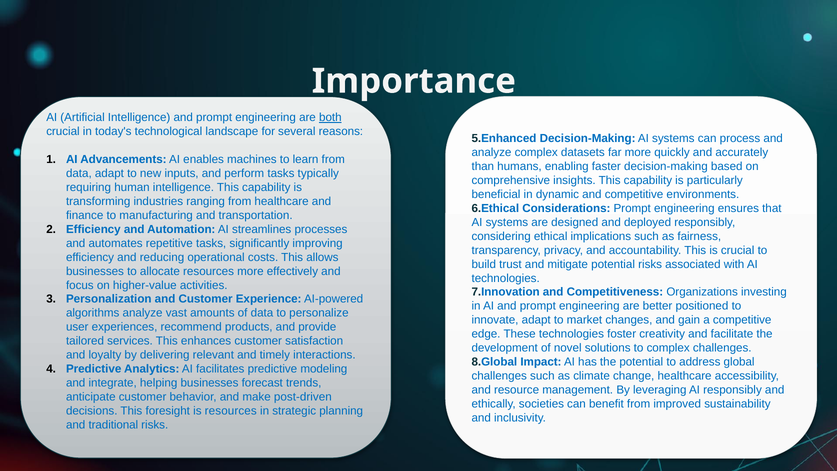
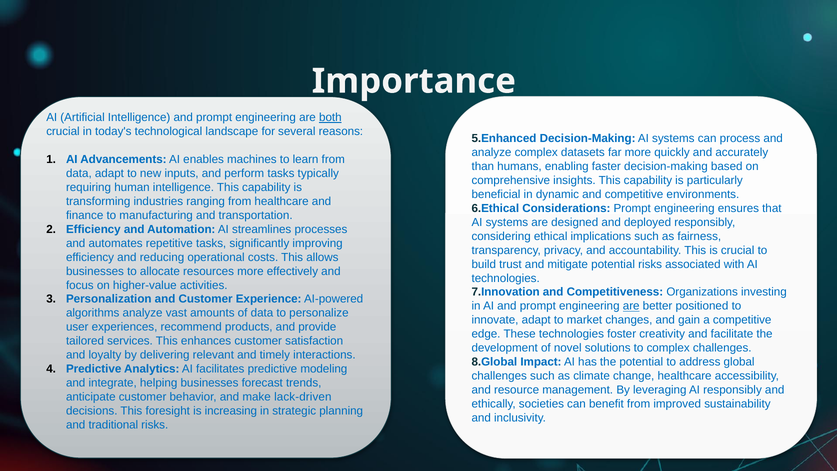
are at (631, 306) underline: none -> present
post-driven: post-driven -> lack-driven
is resources: resources -> increasing
